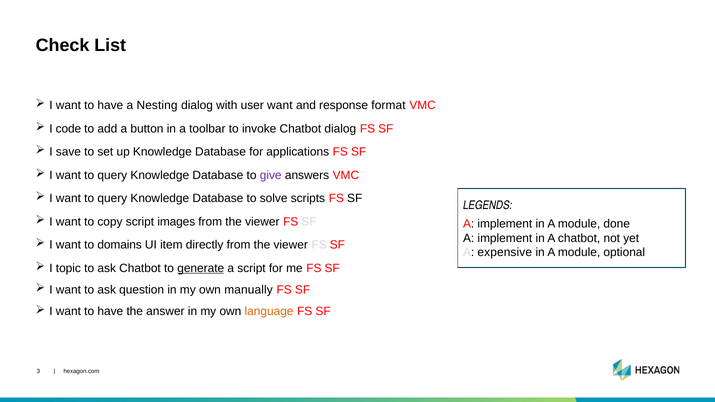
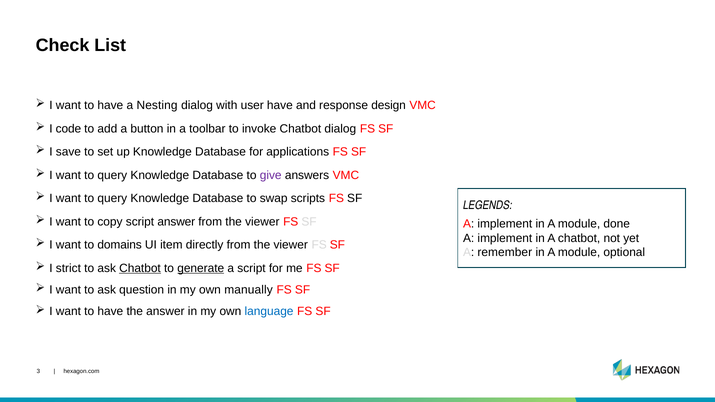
user want: want -> have
format: format -> design
solve: solve -> swap
script images: images -> answer
expensive: expensive -> remember
topic: topic -> strict
Chatbot at (140, 268) underline: none -> present
language colour: orange -> blue
